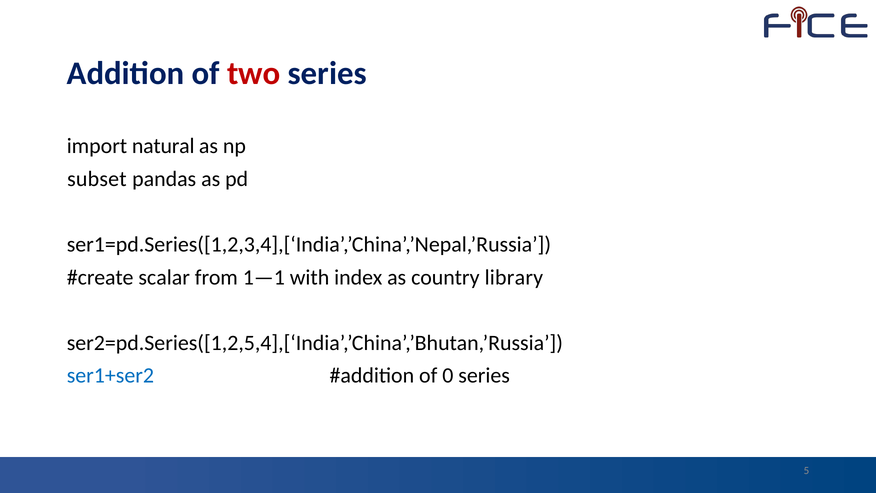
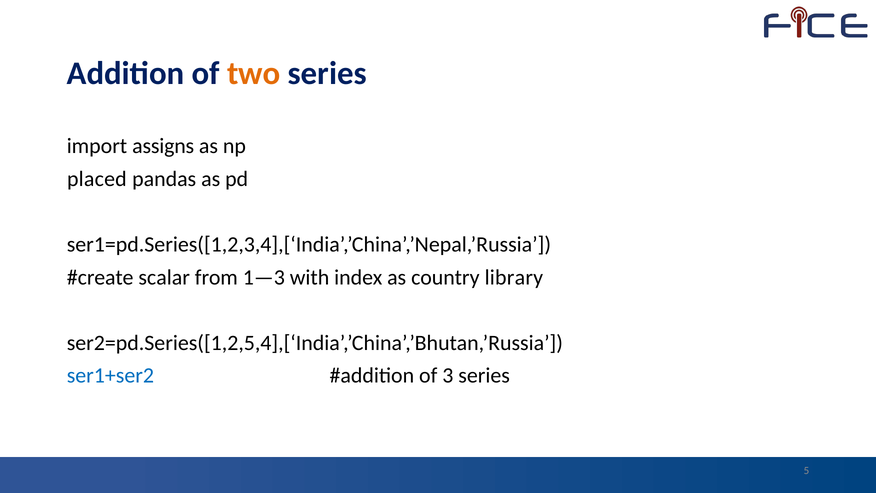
two colour: red -> orange
natural: natural -> assigns
subset: subset -> placed
1—1: 1—1 -> 1—3
0: 0 -> 3
